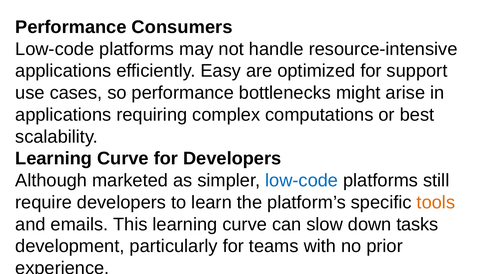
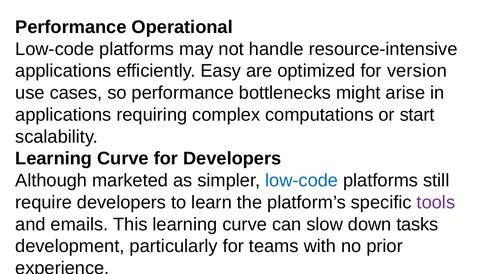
Consumers: Consumers -> Operational
support: support -> version
best: best -> start
tools colour: orange -> purple
